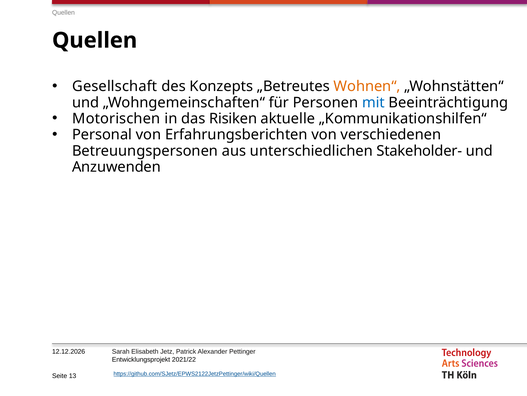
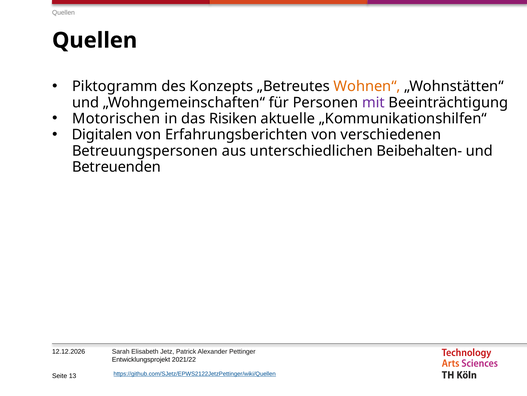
Gesellschaft: Gesellschaft -> Piktogramm
mit colour: blue -> purple
Personal: Personal -> Digitalen
Stakeholder-: Stakeholder- -> Beibehalten-
Anzuwenden: Anzuwenden -> Betreuenden
